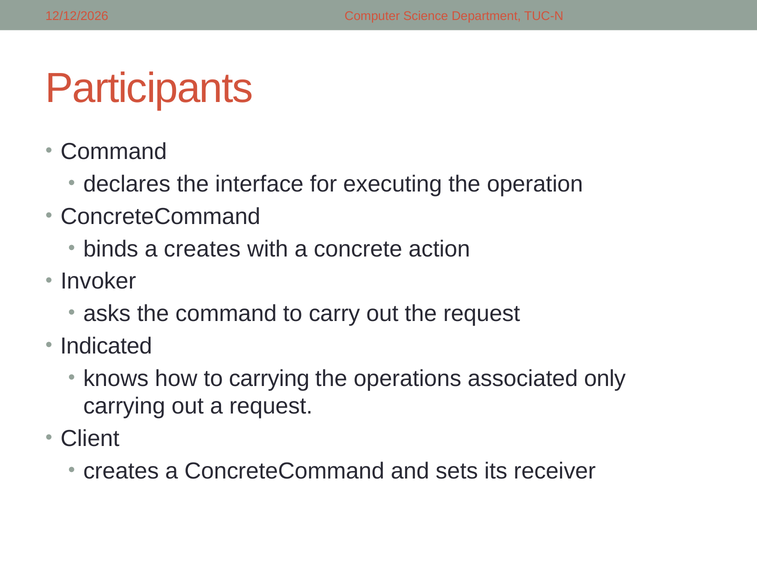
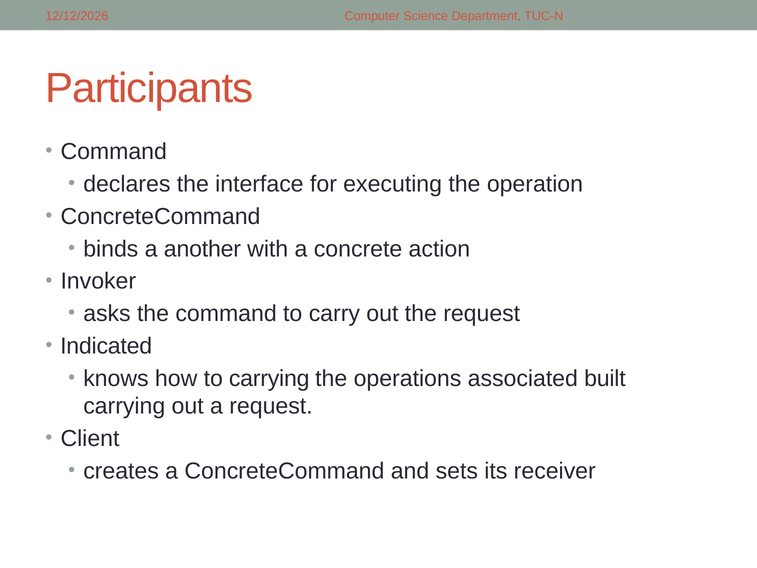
a creates: creates -> another
only: only -> built
